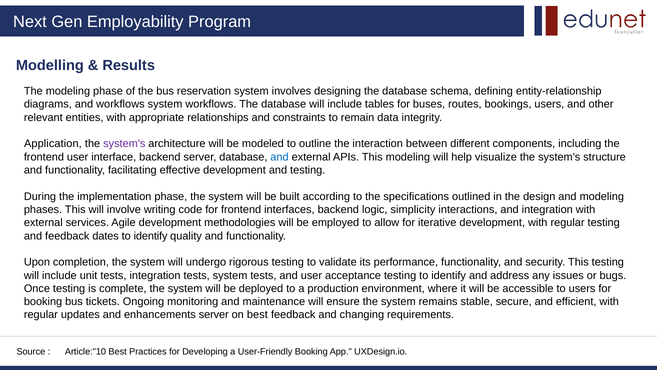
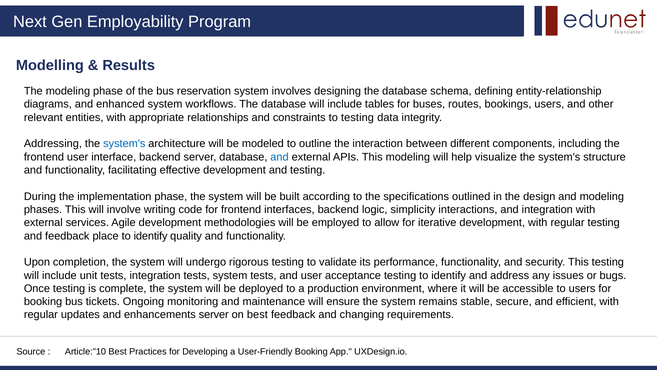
and workflows: workflows -> enhanced
to remain: remain -> testing
Application: Application -> Addressing
system's at (124, 144) colour: purple -> blue
dates: dates -> place
